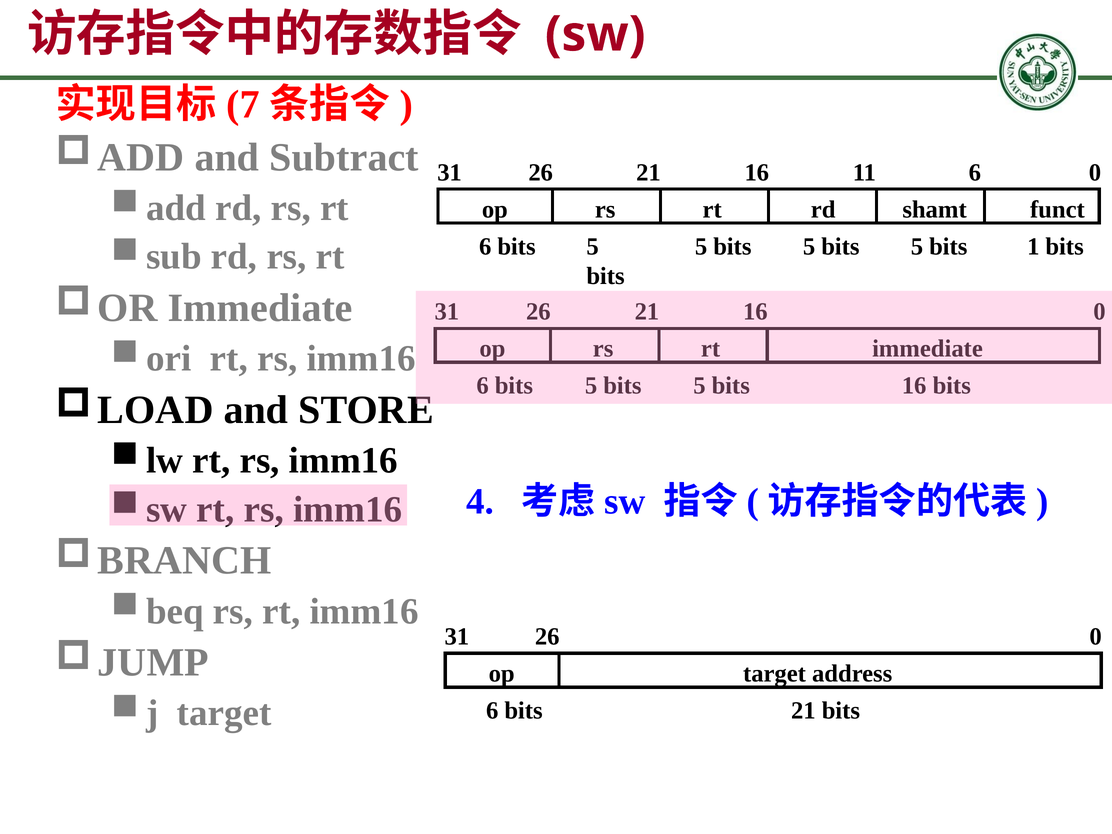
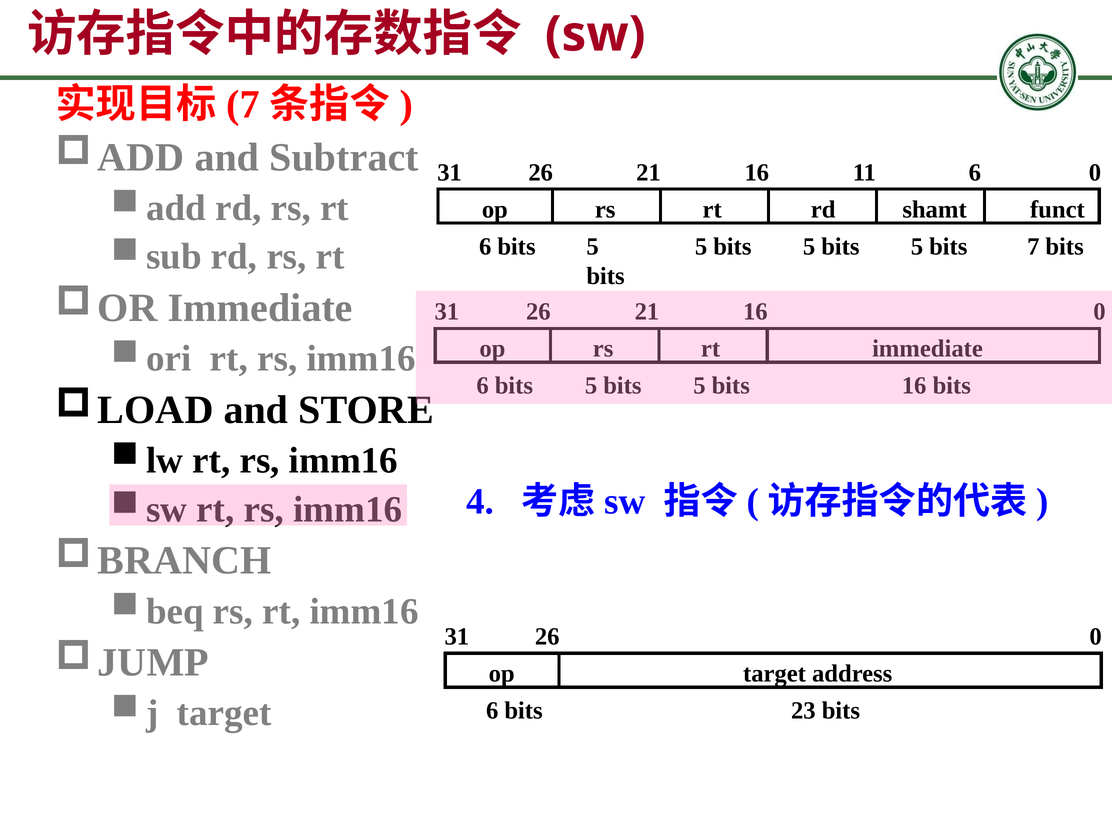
1: 1 -> 7
bits 21: 21 -> 23
